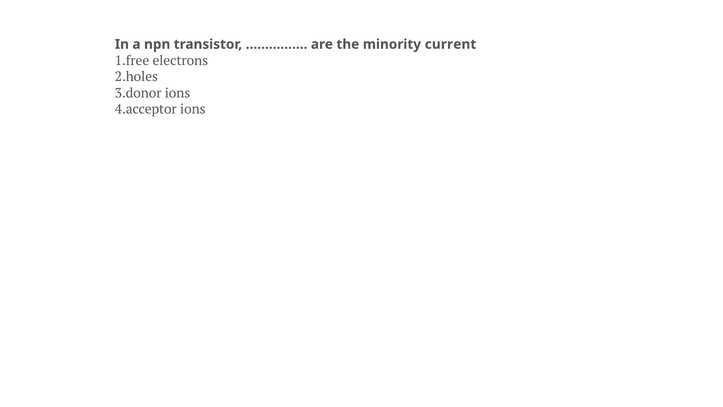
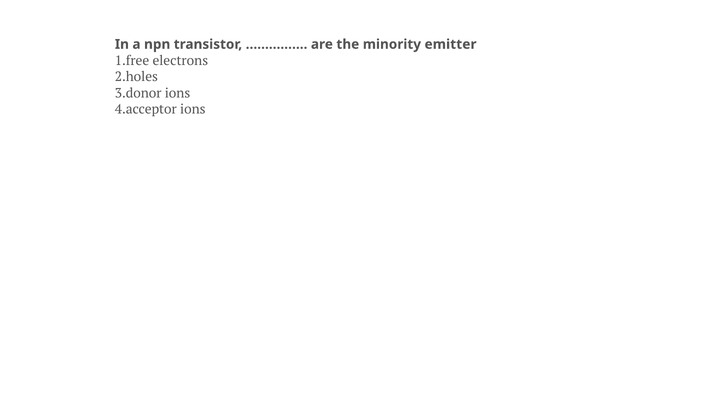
current: current -> emitter
